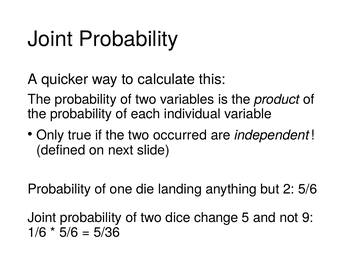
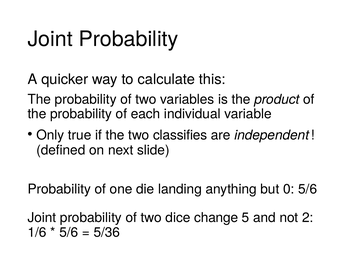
occurred: occurred -> classifies
2: 2 -> 0
9: 9 -> 2
